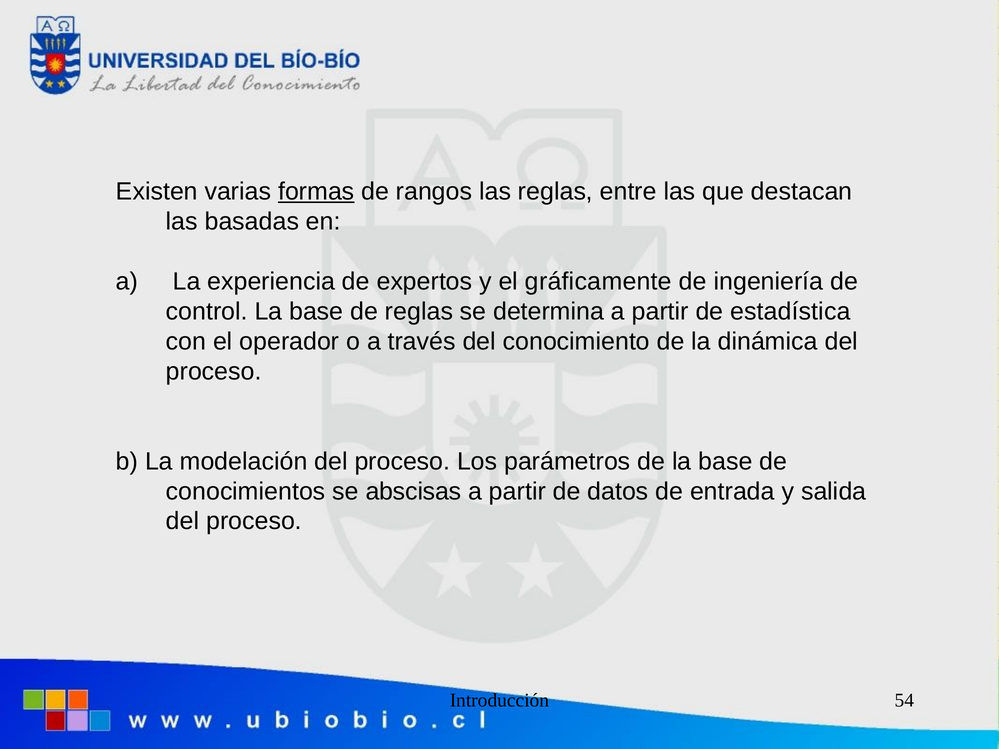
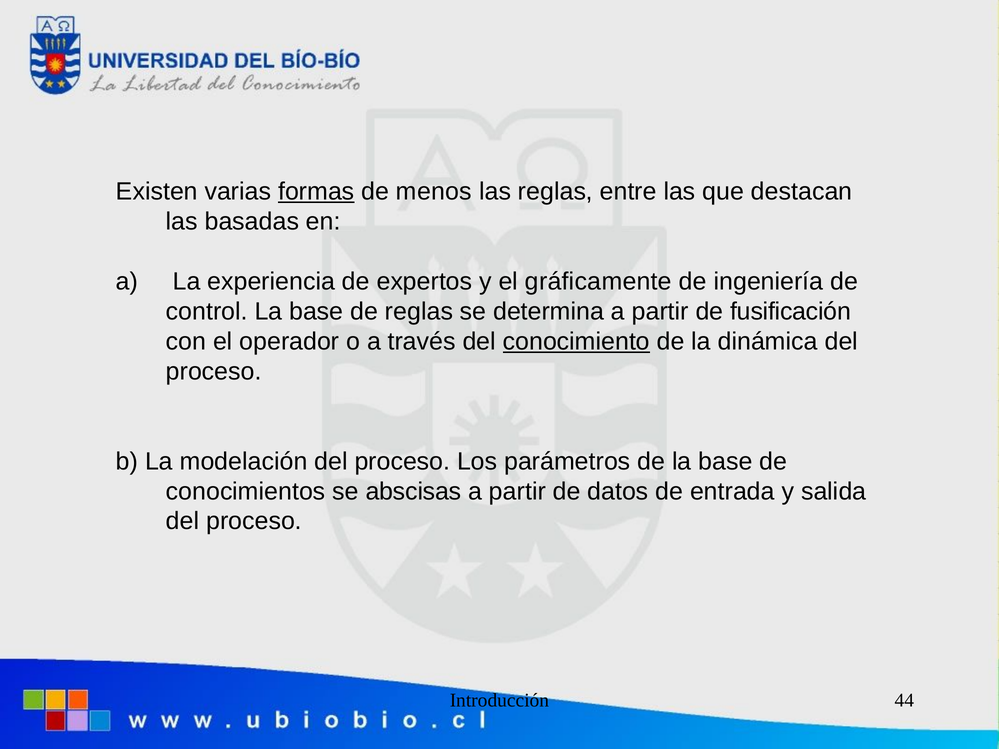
rangos: rangos -> menos
estadística: estadística -> fusificación
conocimiento underline: none -> present
54: 54 -> 44
